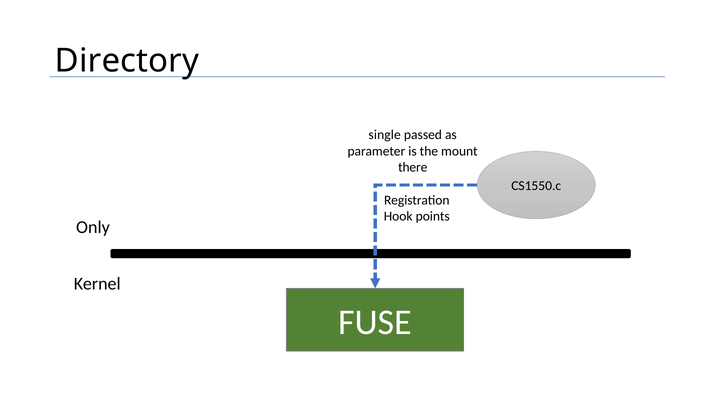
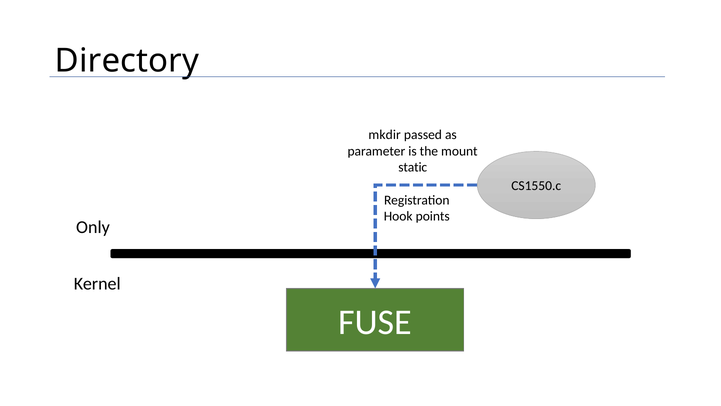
single: single -> mkdir
there: there -> static
